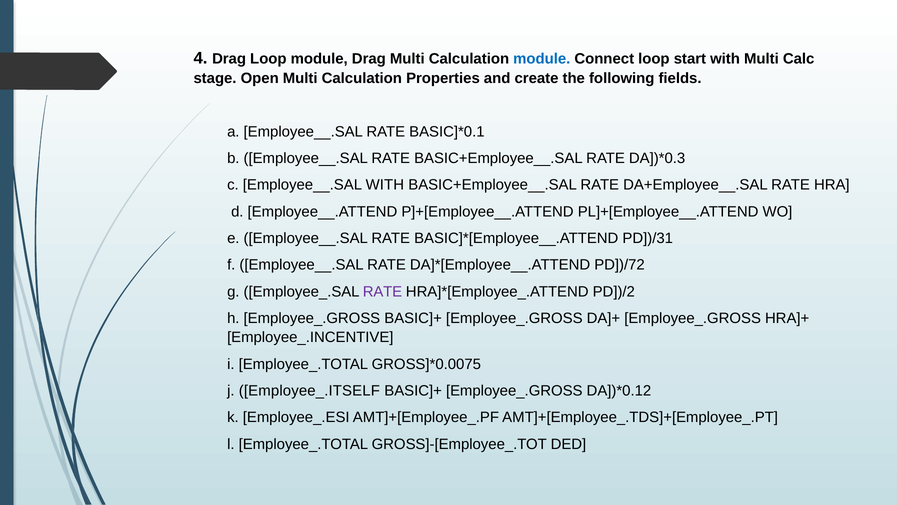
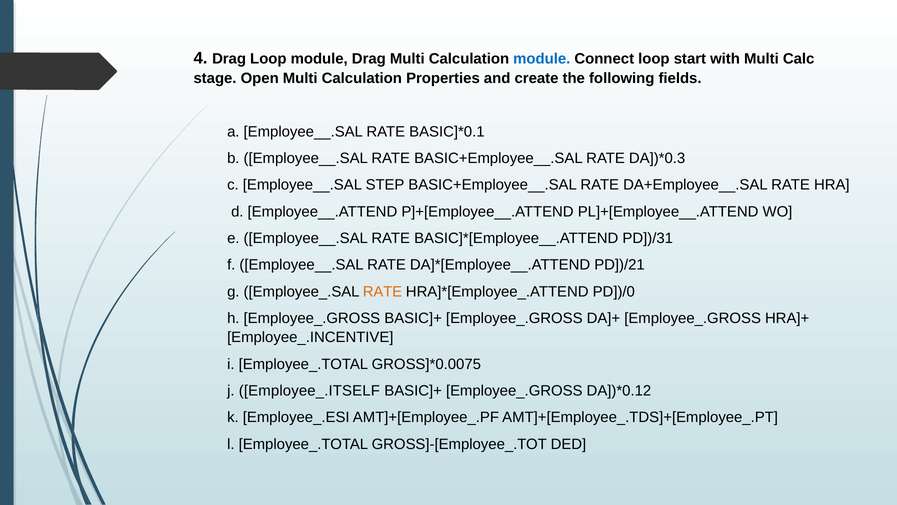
Employee__.SAL WITH: WITH -> STEP
PD])/72: PD])/72 -> PD])/21
RATE at (382, 291) colour: purple -> orange
PD])/2: PD])/2 -> PD])/0
